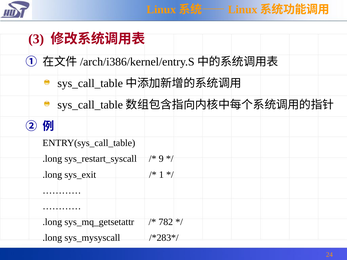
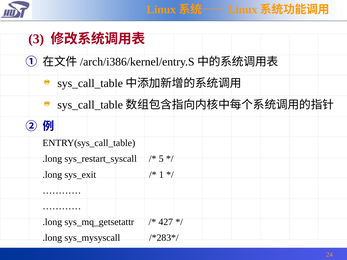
9: 9 -> 5
782: 782 -> 427
